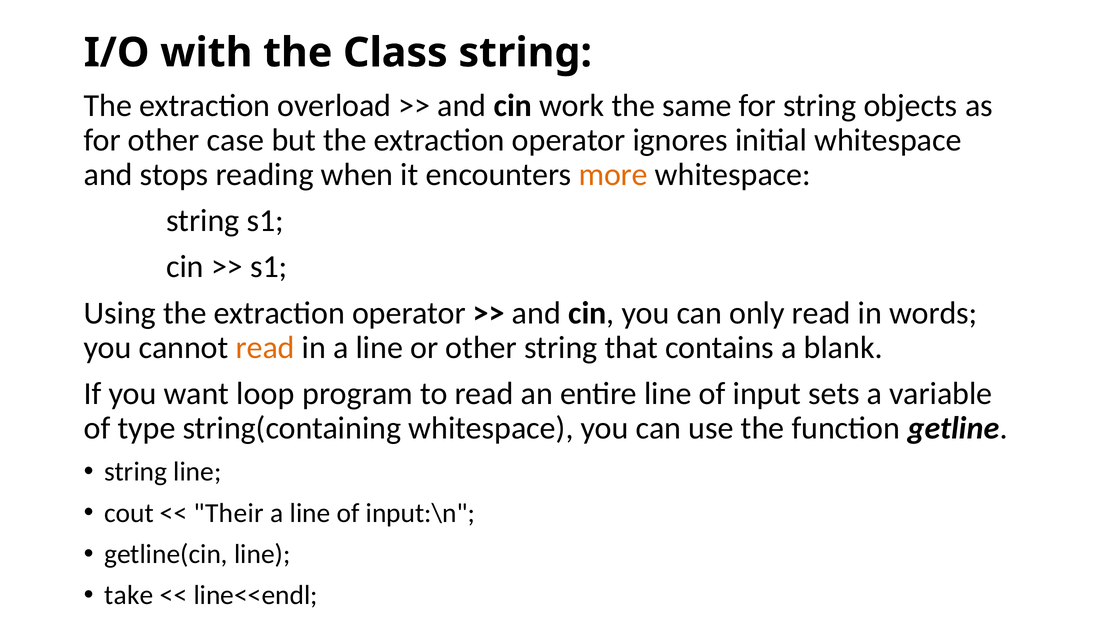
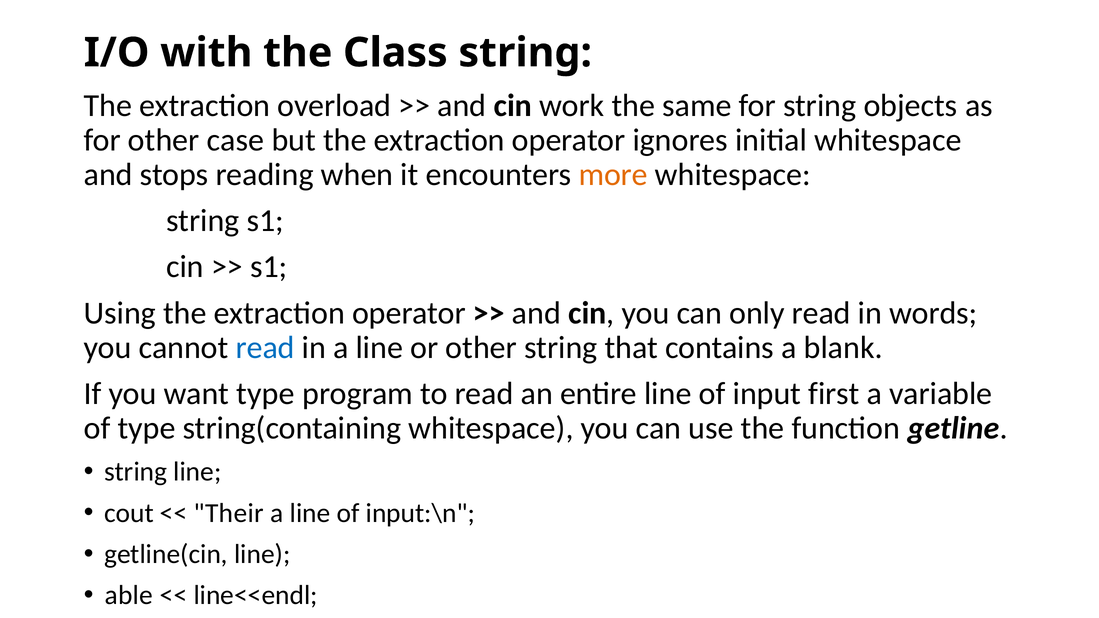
read at (265, 348) colour: orange -> blue
want loop: loop -> type
sets: sets -> first
take: take -> able
